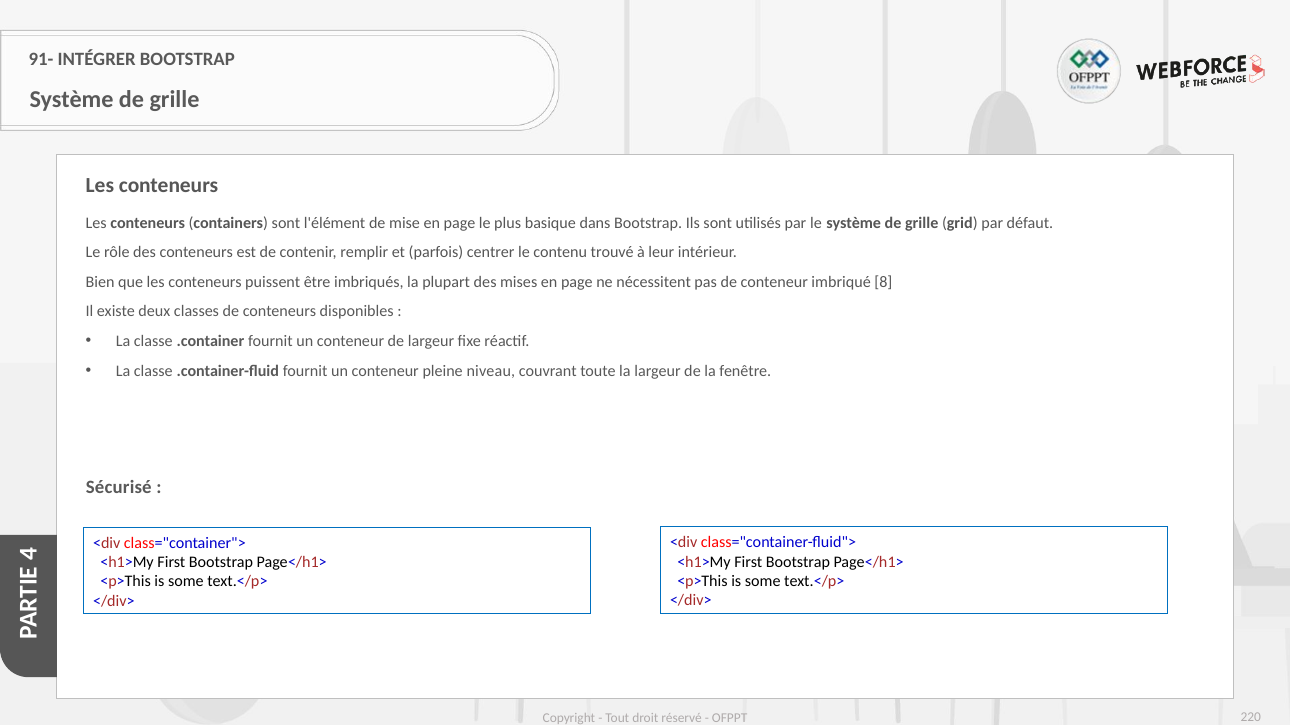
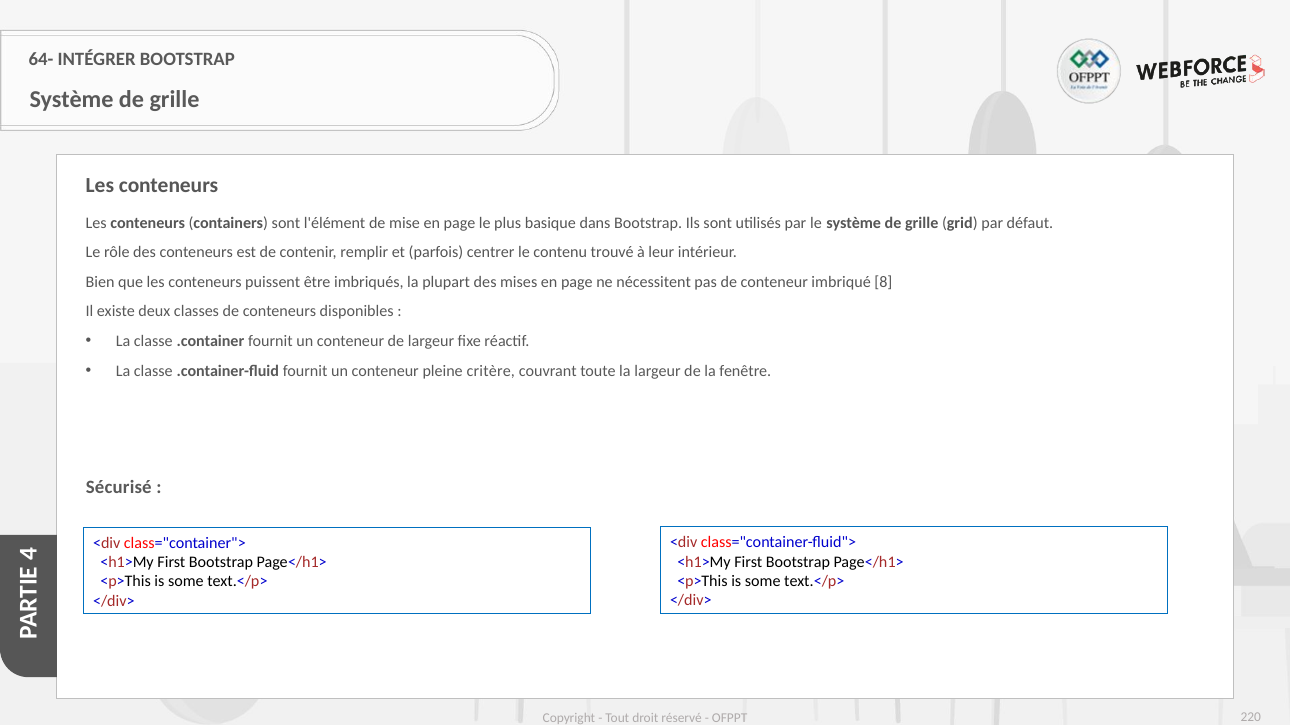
91-: 91- -> 64-
niveau: niveau -> critère
